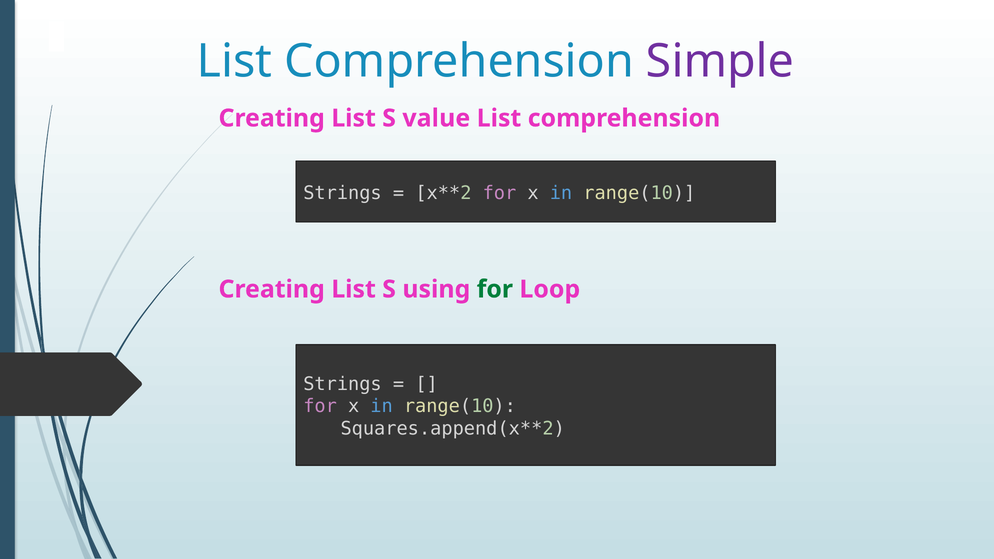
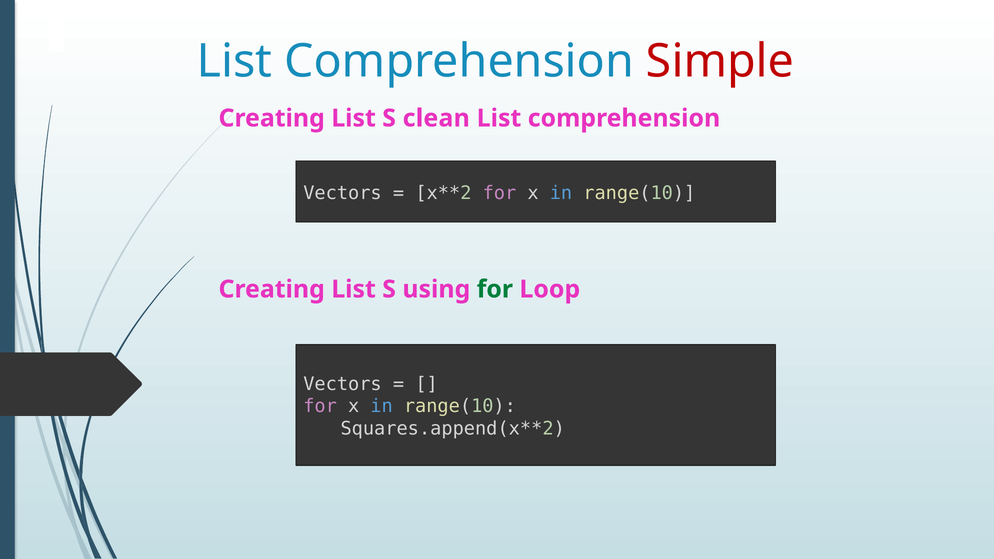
Simple colour: purple -> red
value: value -> clean
Strings at (342, 193): Strings -> Vectors
Strings at (342, 384): Strings -> Vectors
